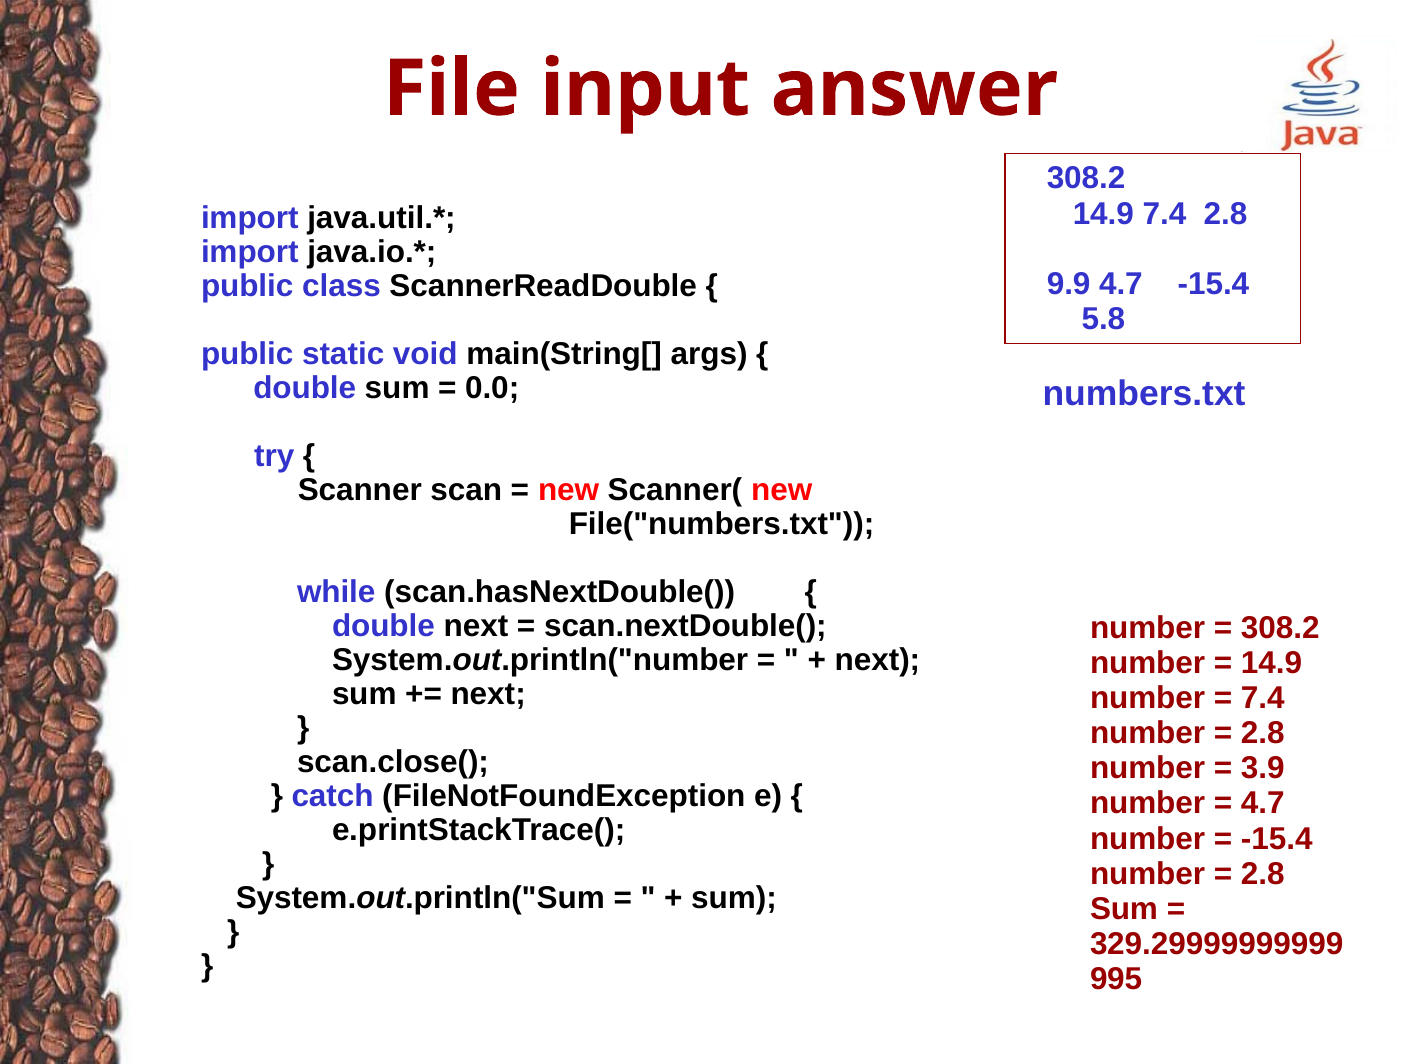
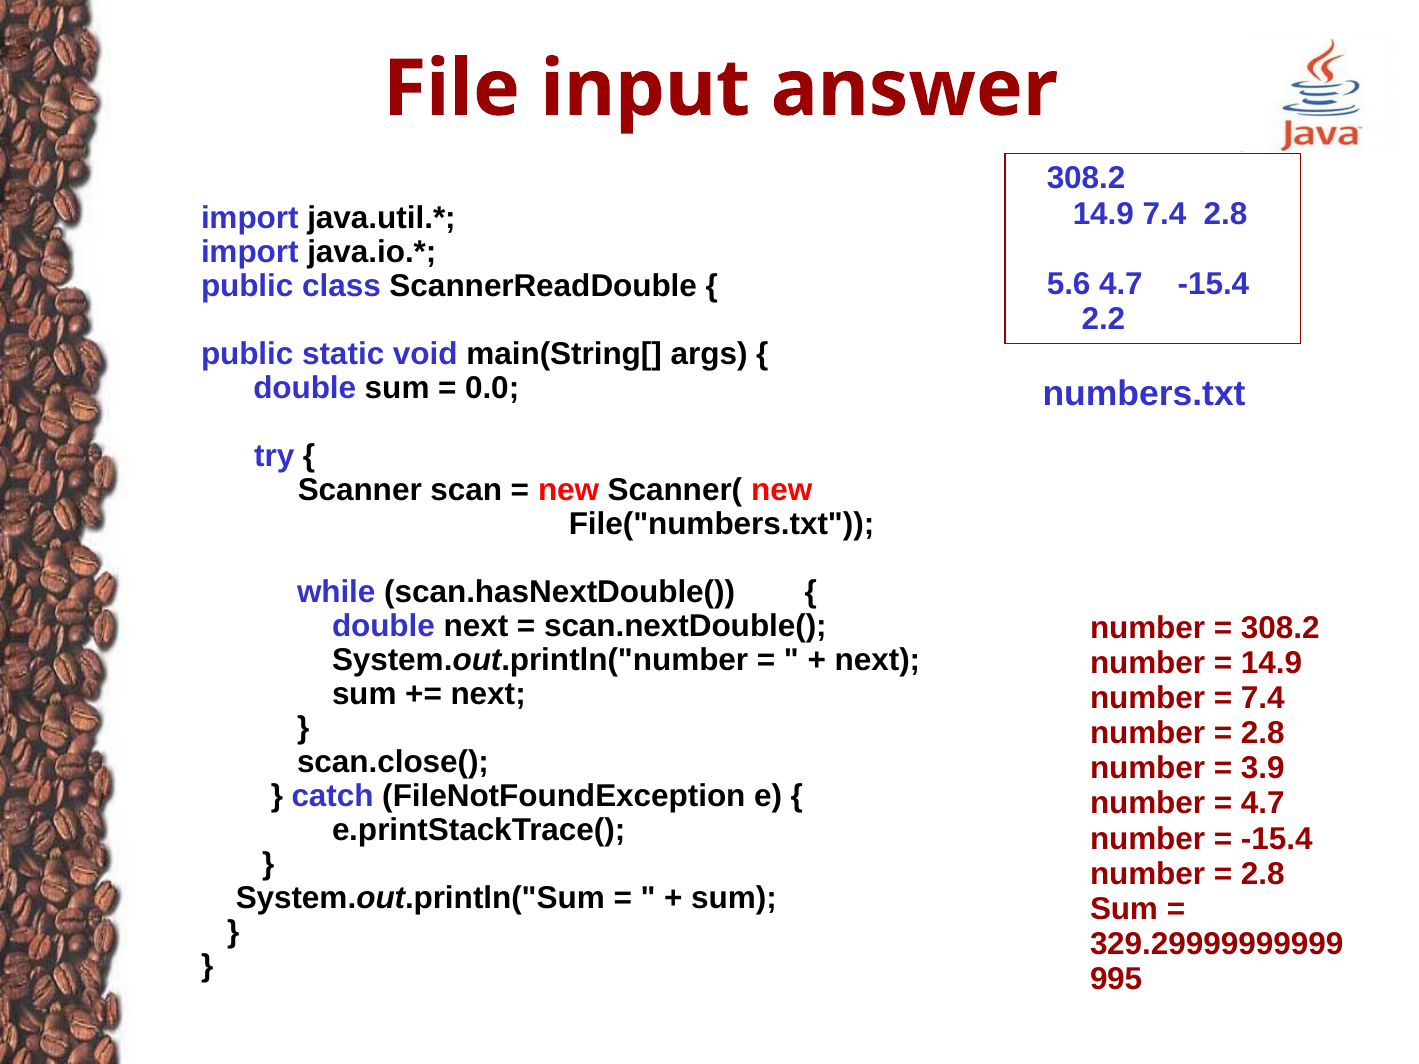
9.9: 9.9 -> 5.6
5.8: 5.8 -> 2.2
